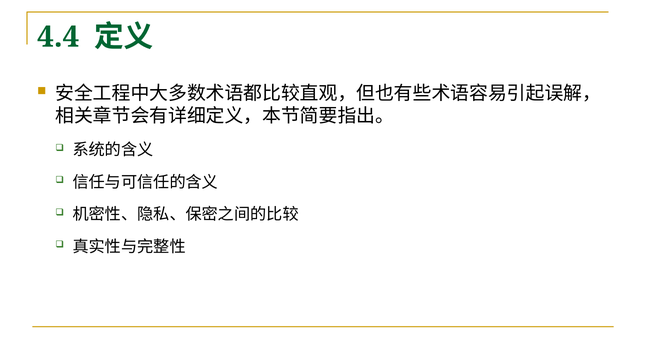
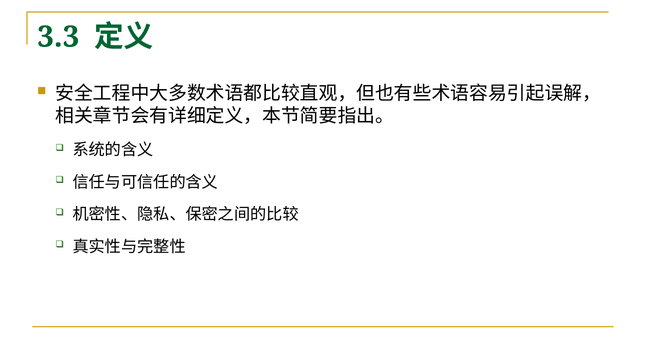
4.4: 4.4 -> 3.3
